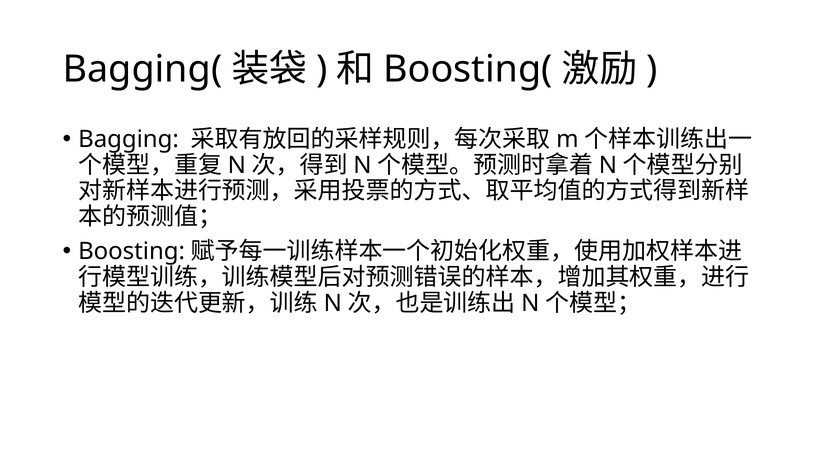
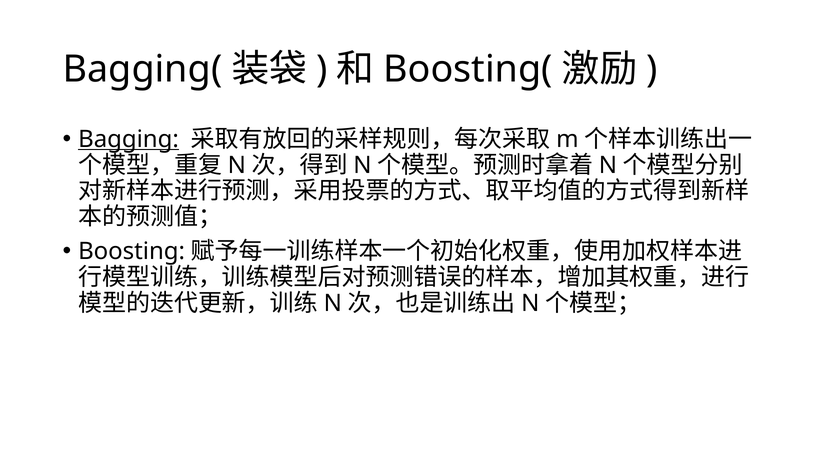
Bagging underline: none -> present
